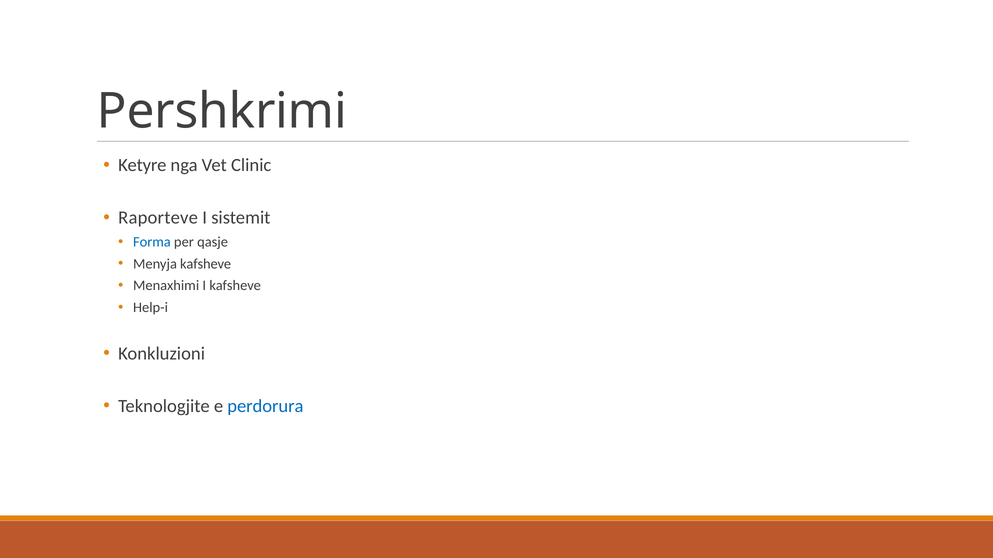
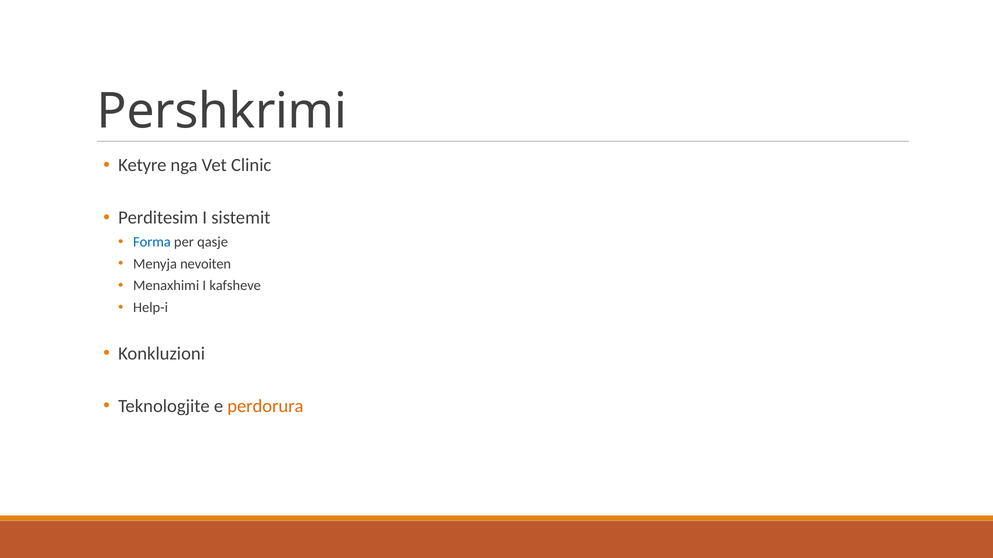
Raporteve: Raporteve -> Perditesim
Menyja kafsheve: kafsheve -> nevoiten
perdorura colour: blue -> orange
